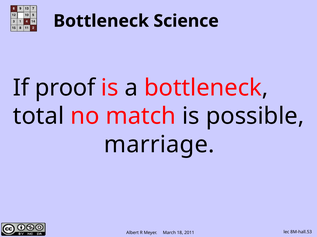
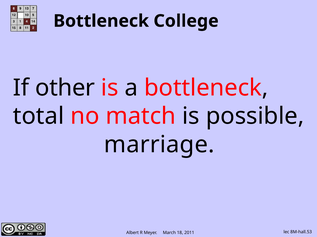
Science: Science -> College
proof: proof -> other
